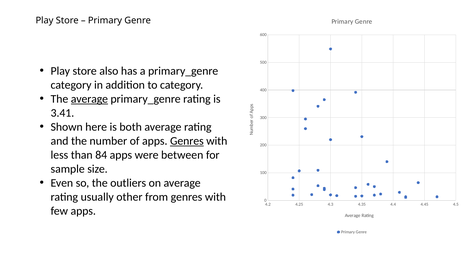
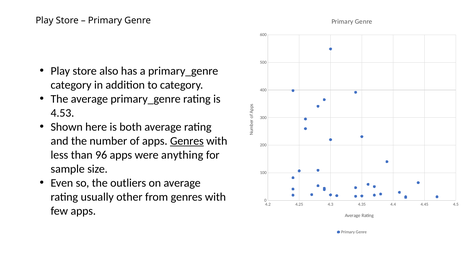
average at (89, 99) underline: present -> none
3.41: 3.41 -> 4.53
84: 84 -> 96
between: between -> anything
